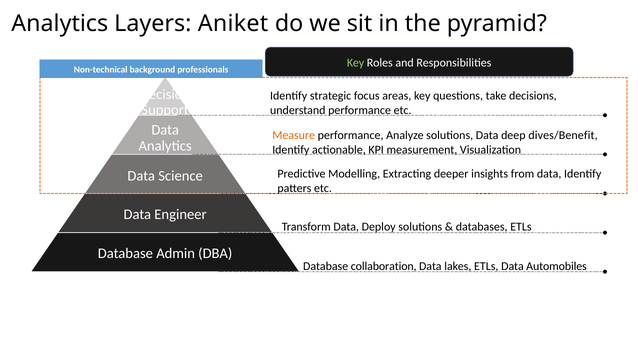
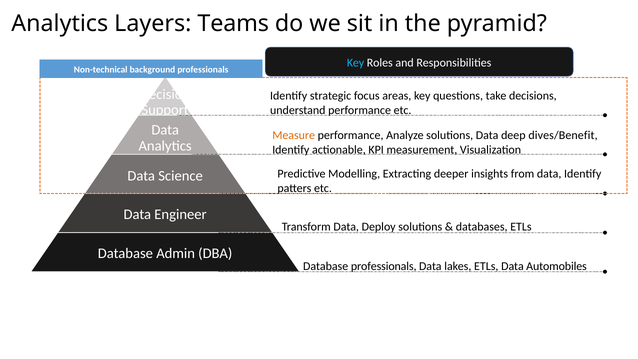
Aniket: Aniket -> Teams
Key at (356, 63) colour: light green -> light blue
Database collaboration: collaboration -> professionals
